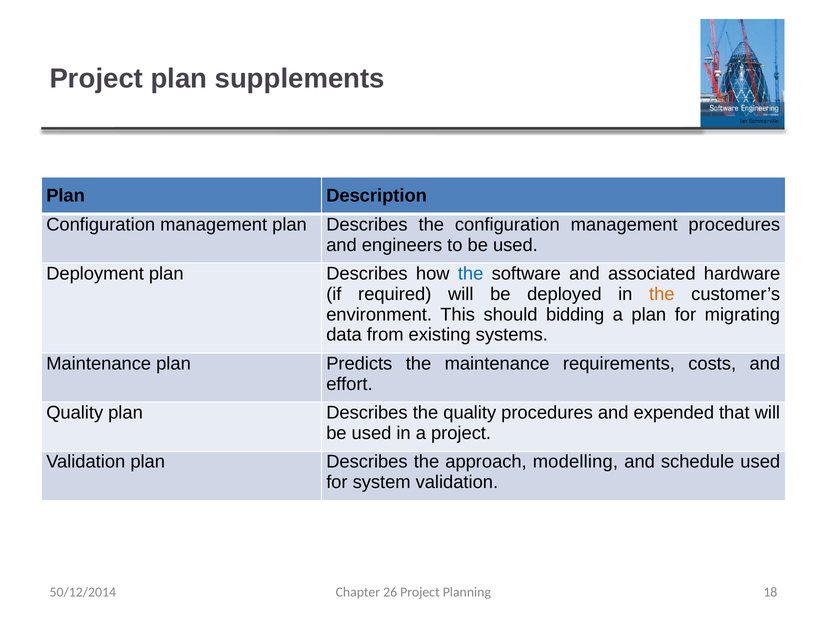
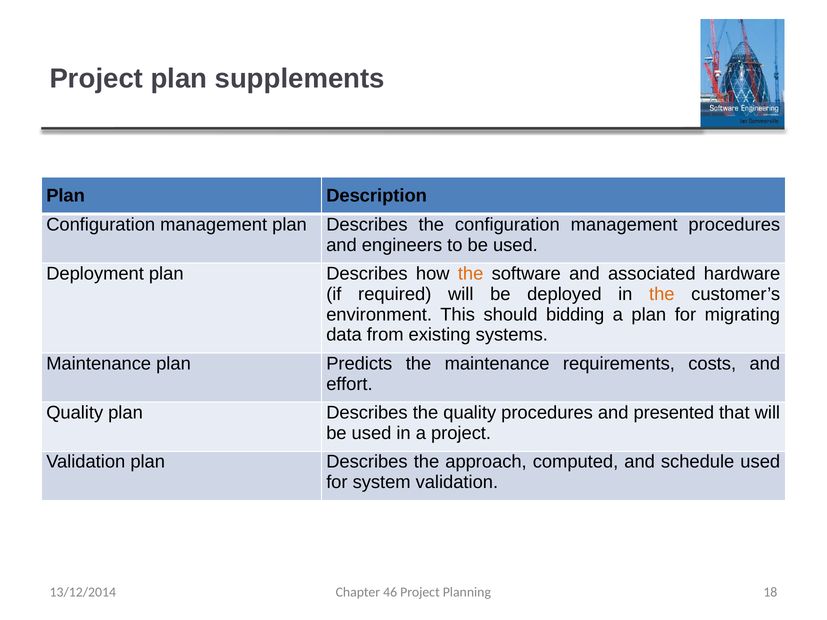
the at (471, 274) colour: blue -> orange
expended: expended -> presented
modelling: modelling -> computed
50/12/2014: 50/12/2014 -> 13/12/2014
26: 26 -> 46
